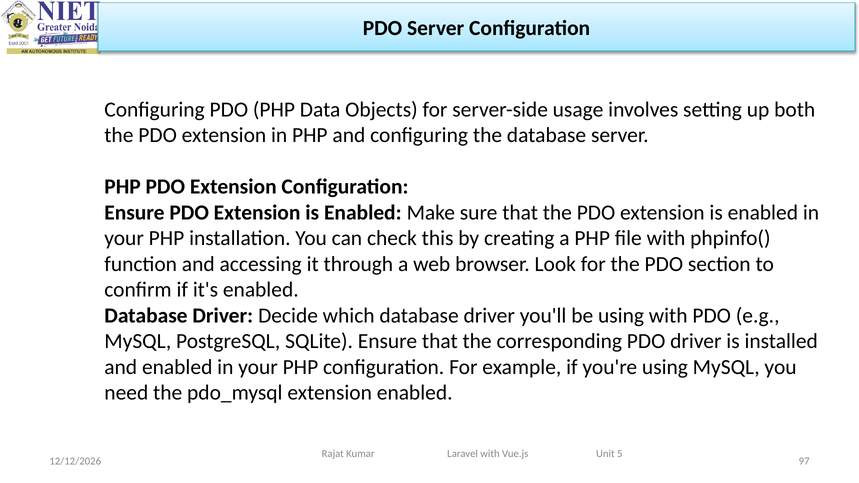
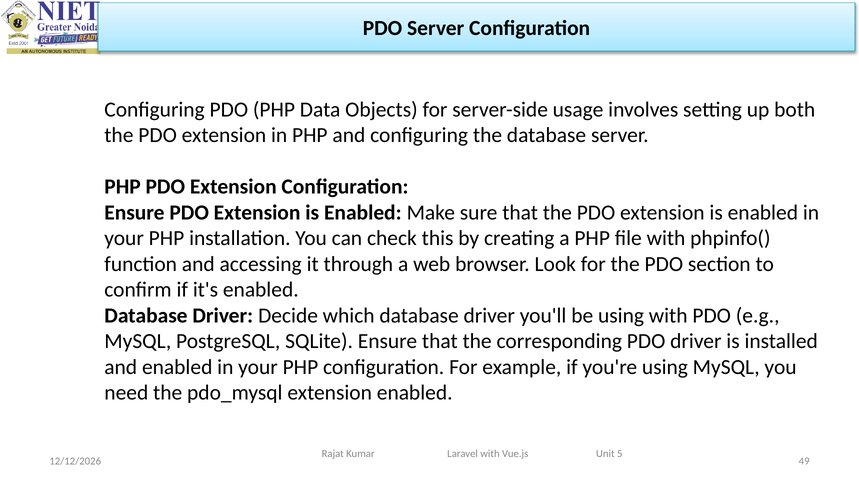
97: 97 -> 49
